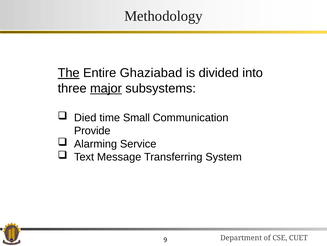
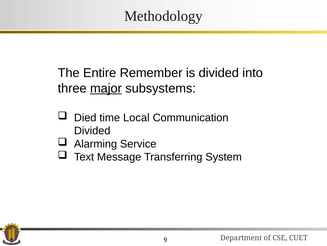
The underline: present -> none
Ghaziabad: Ghaziabad -> Remember
Small: Small -> Local
Provide at (92, 130): Provide -> Divided
